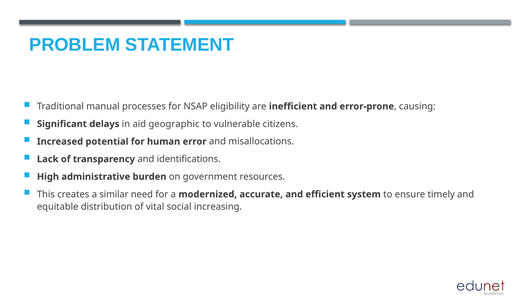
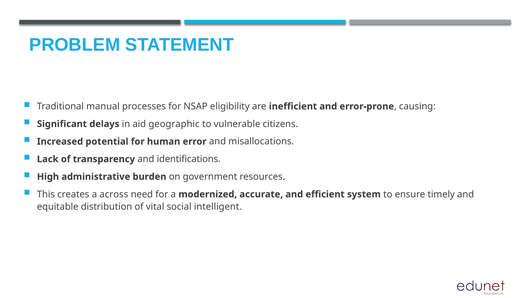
similar: similar -> across
increasing: increasing -> intelligent
